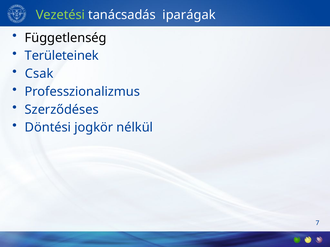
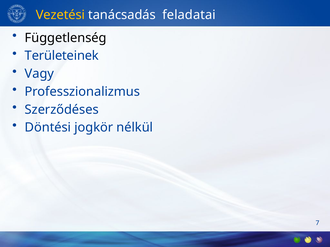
Vezetési colour: light green -> yellow
iparágak: iparágak -> feladatai
Csak: Csak -> Vagy
